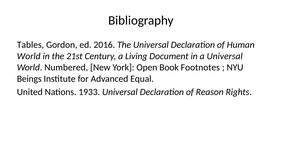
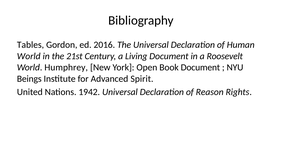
a Universal: Universal -> Roosevelt
Numbered: Numbered -> Humphrey
Book Footnotes: Footnotes -> Document
Equal: Equal -> Spirit
1933: 1933 -> 1942
